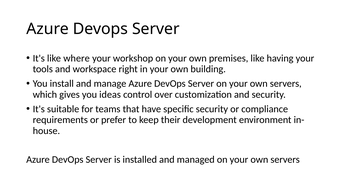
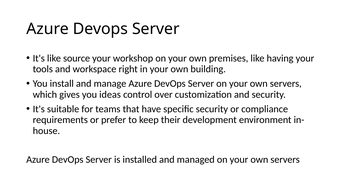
where: where -> source
